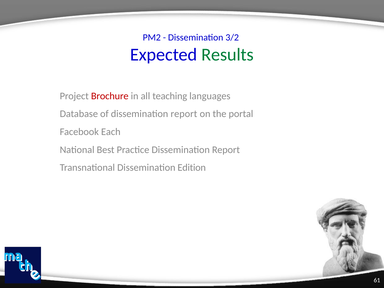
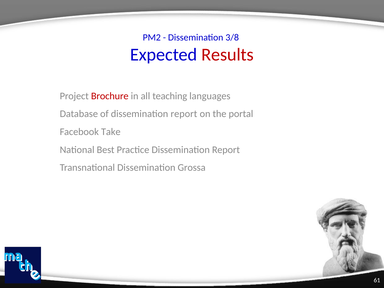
3/2: 3/2 -> 3/8
Results colour: green -> red
Each: Each -> Take
Edition: Edition -> Grossa
